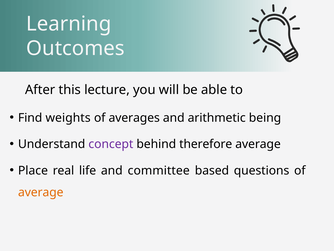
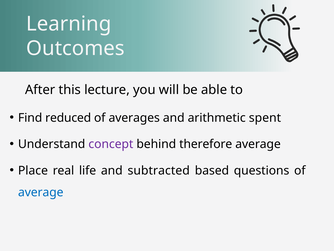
weights: weights -> reduced
being: being -> spent
committee: committee -> subtracted
average at (41, 192) colour: orange -> blue
